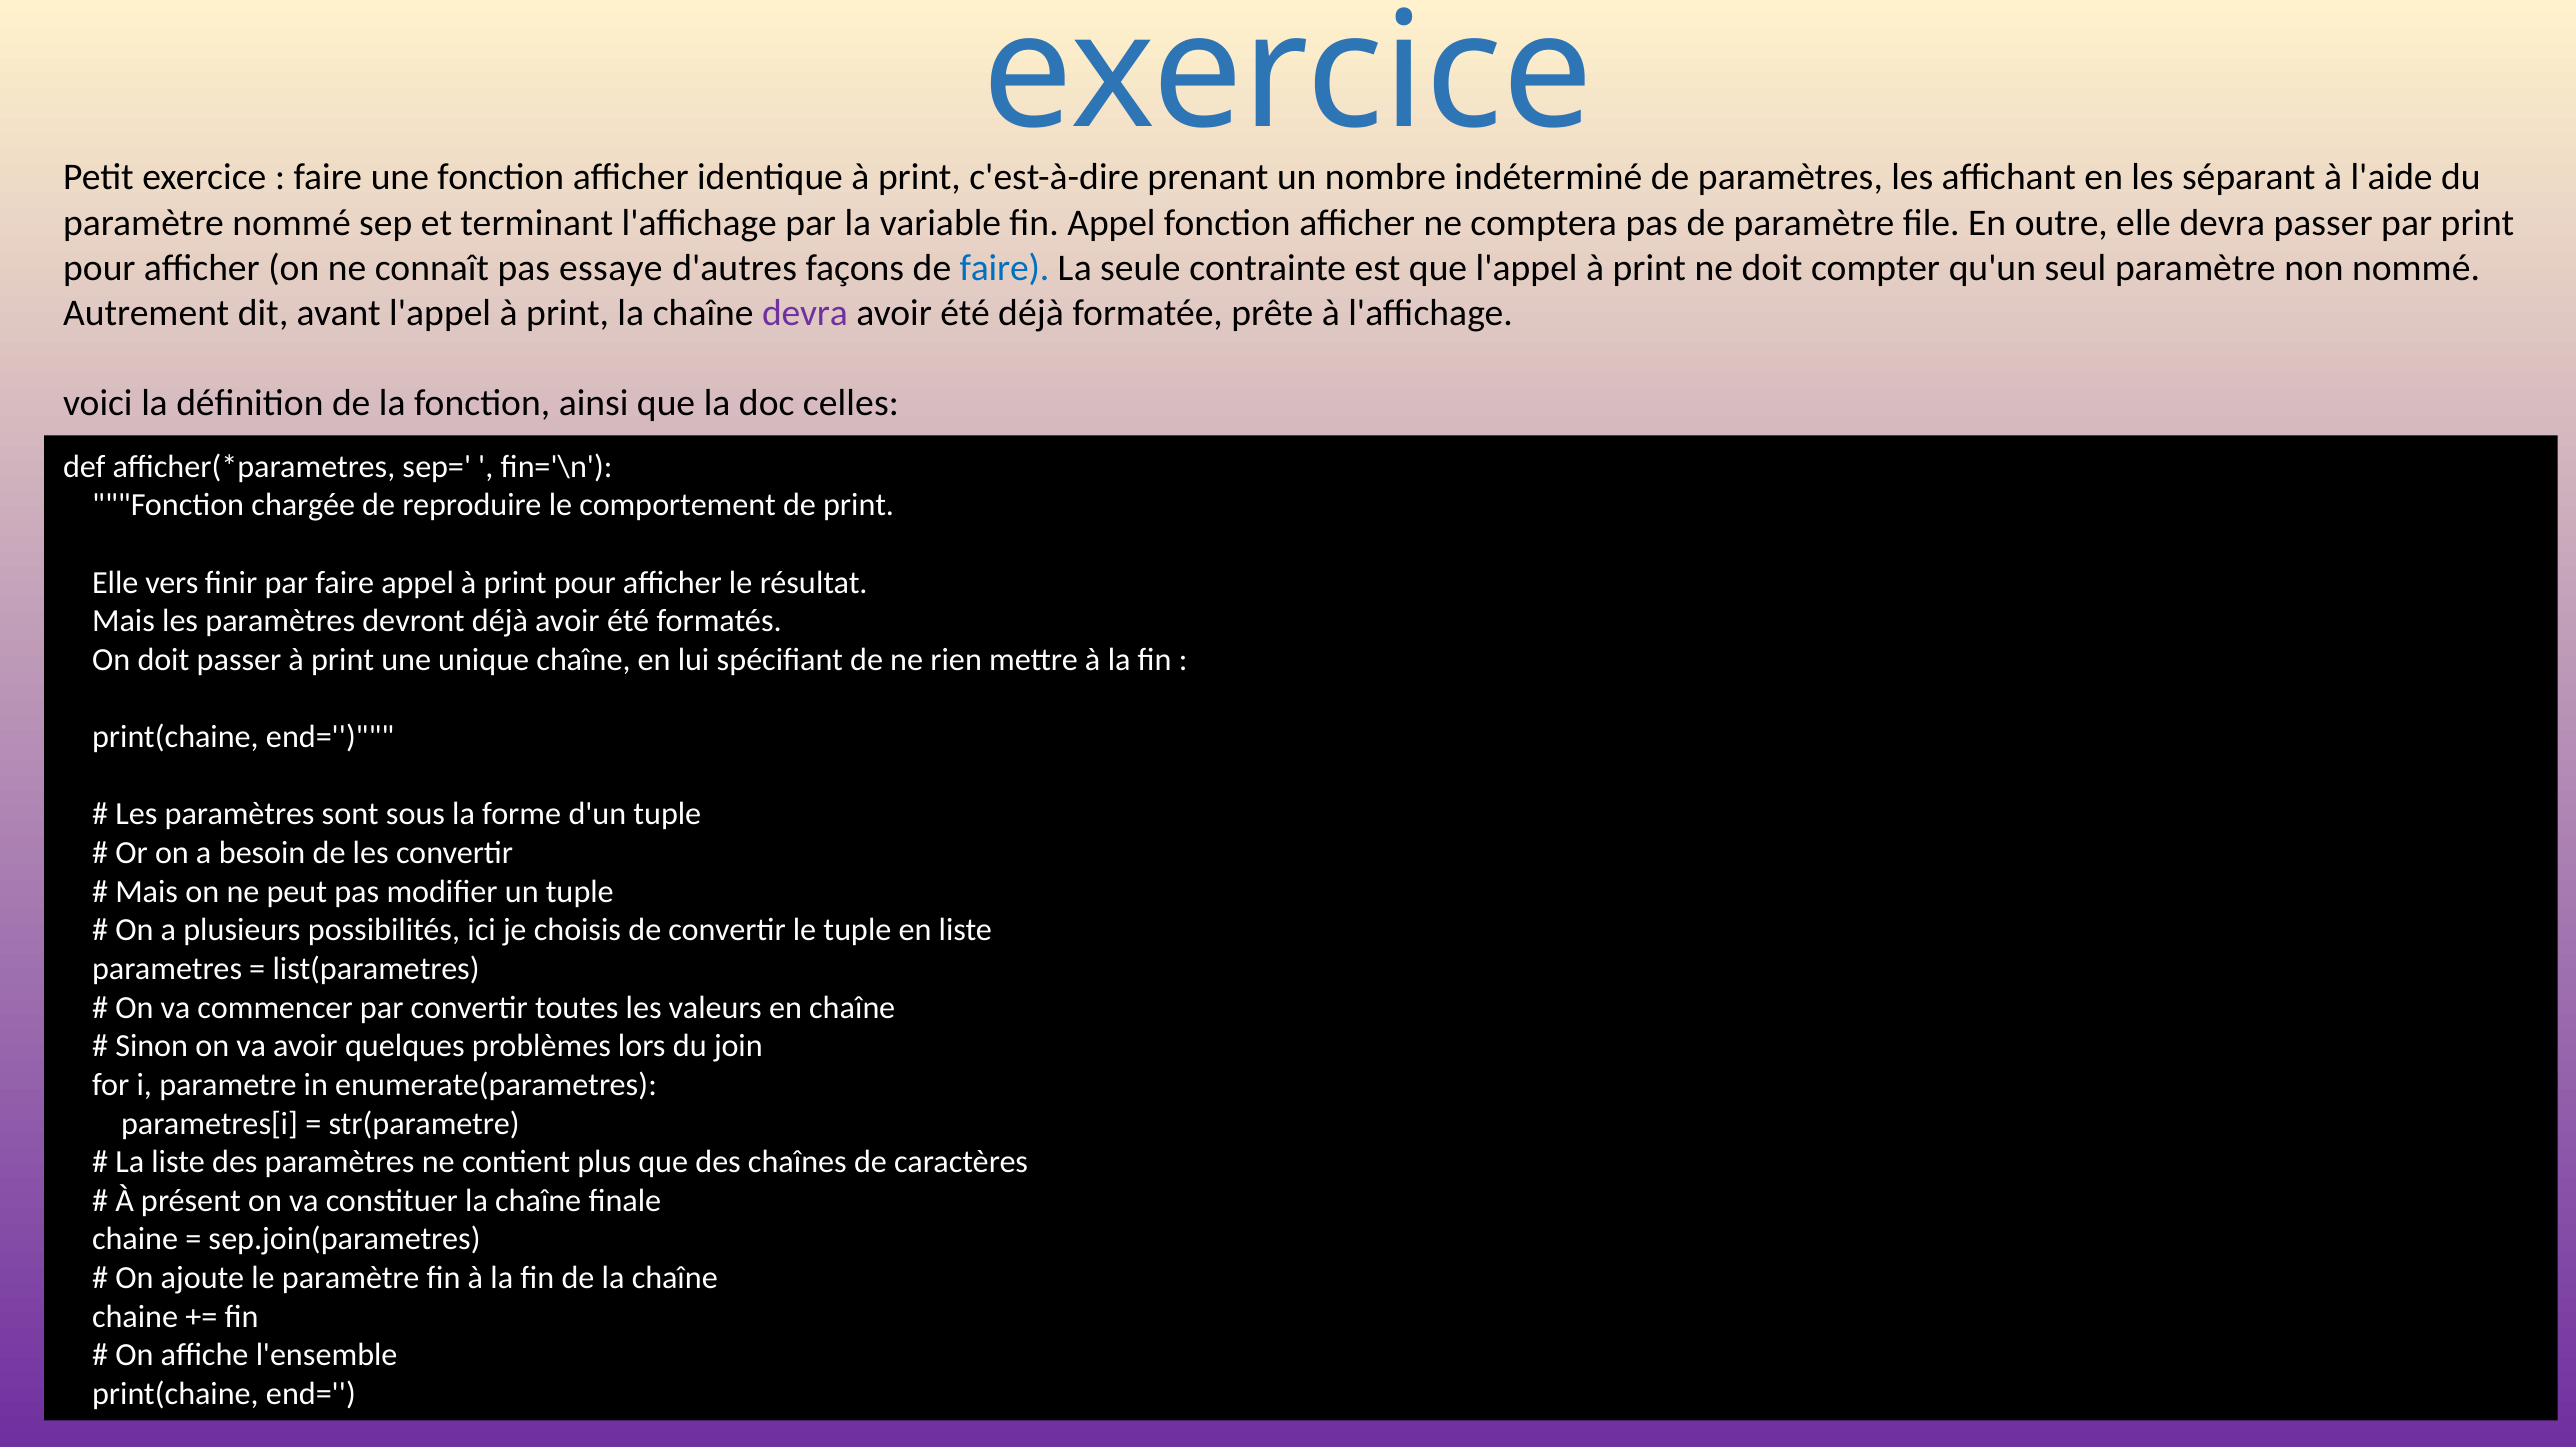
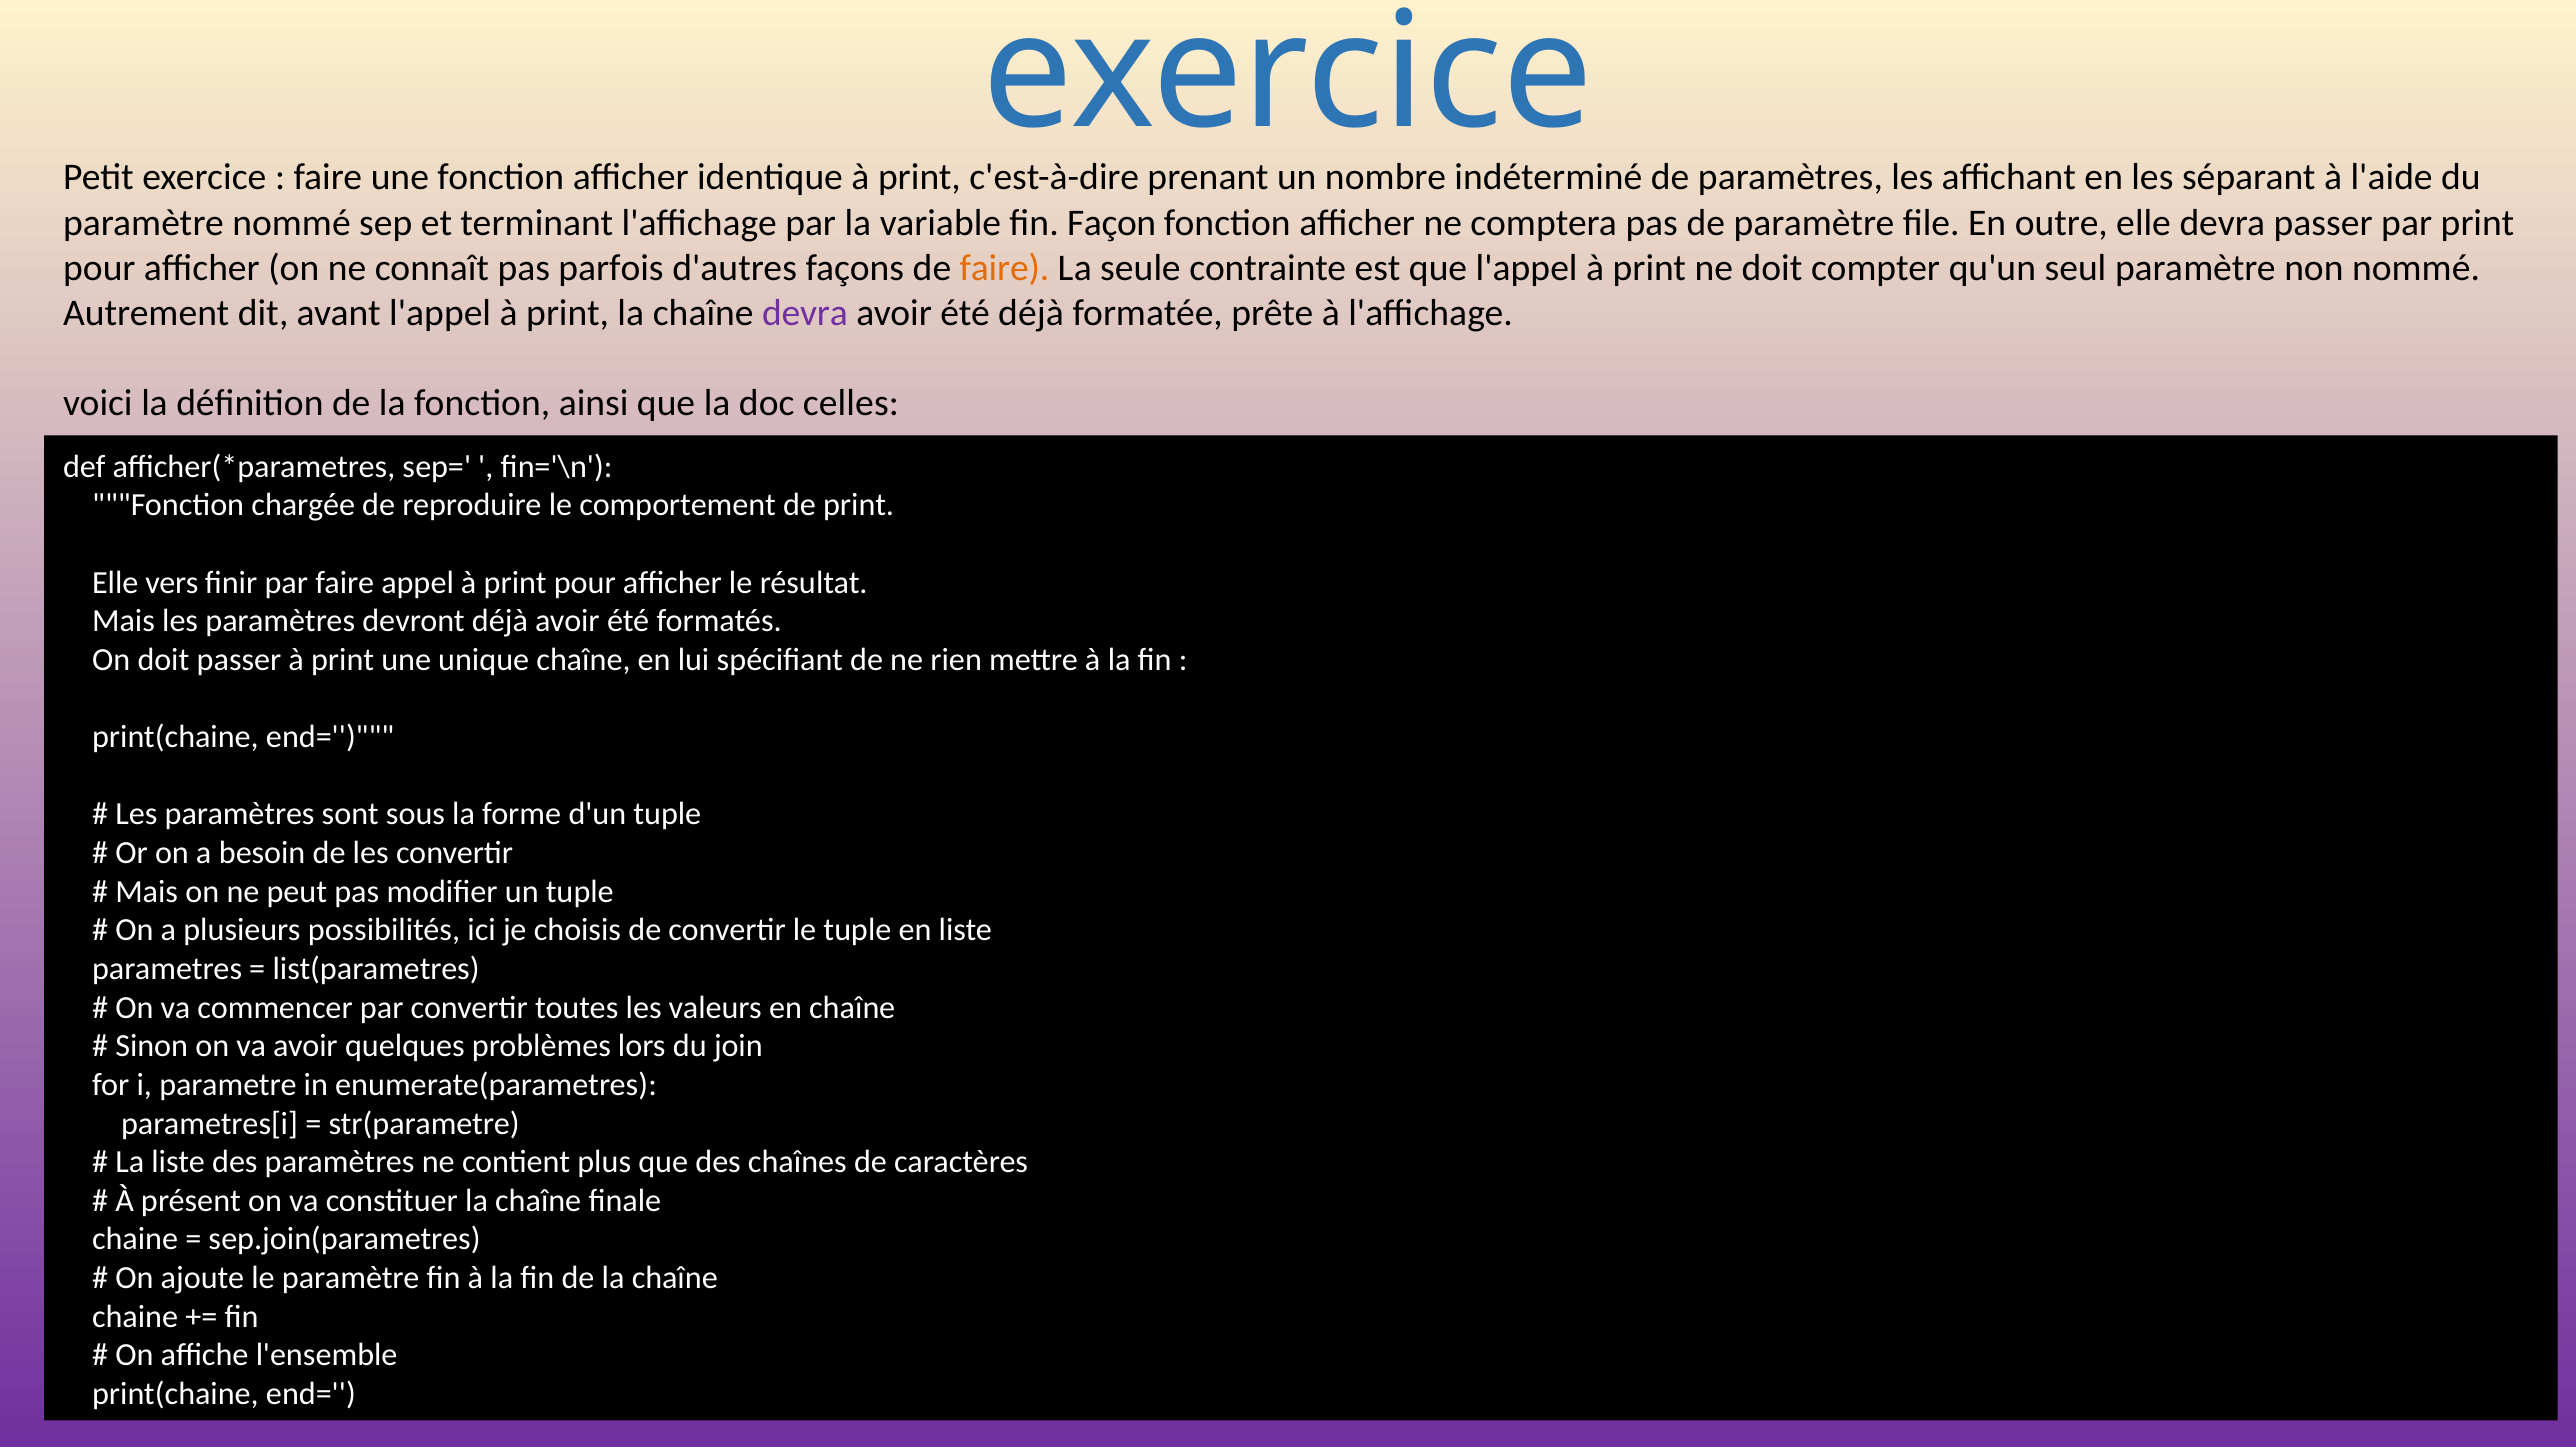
fin Appel: Appel -> Façon
essaye: essaye -> parfois
faire at (1004, 268) colour: blue -> orange
